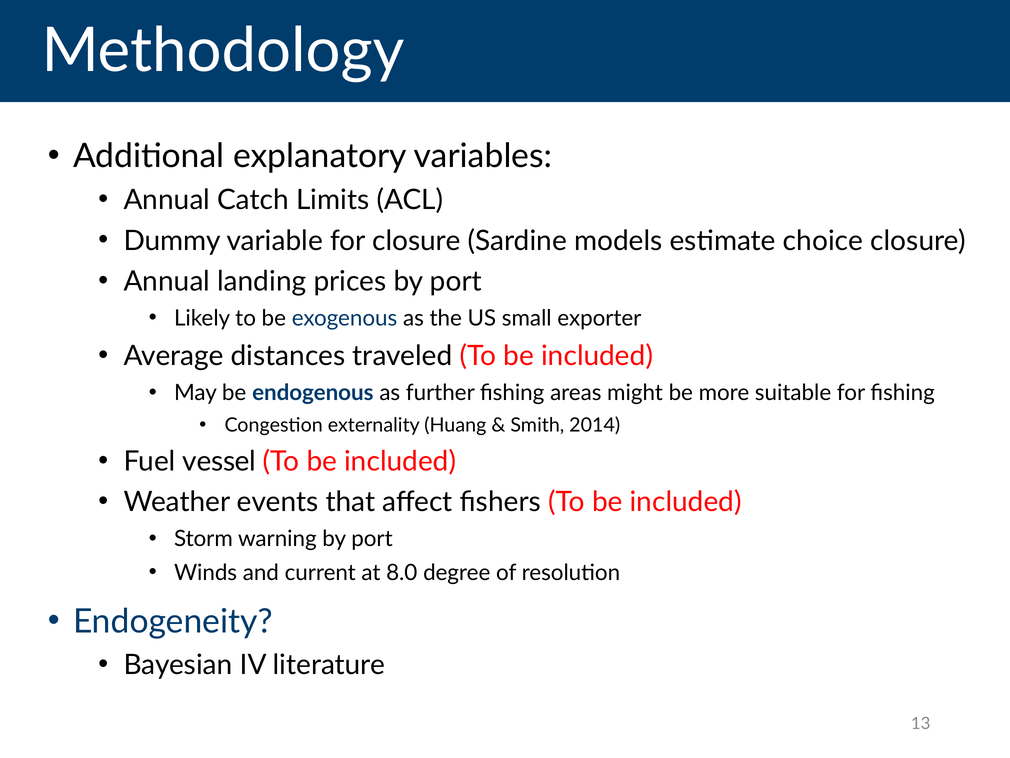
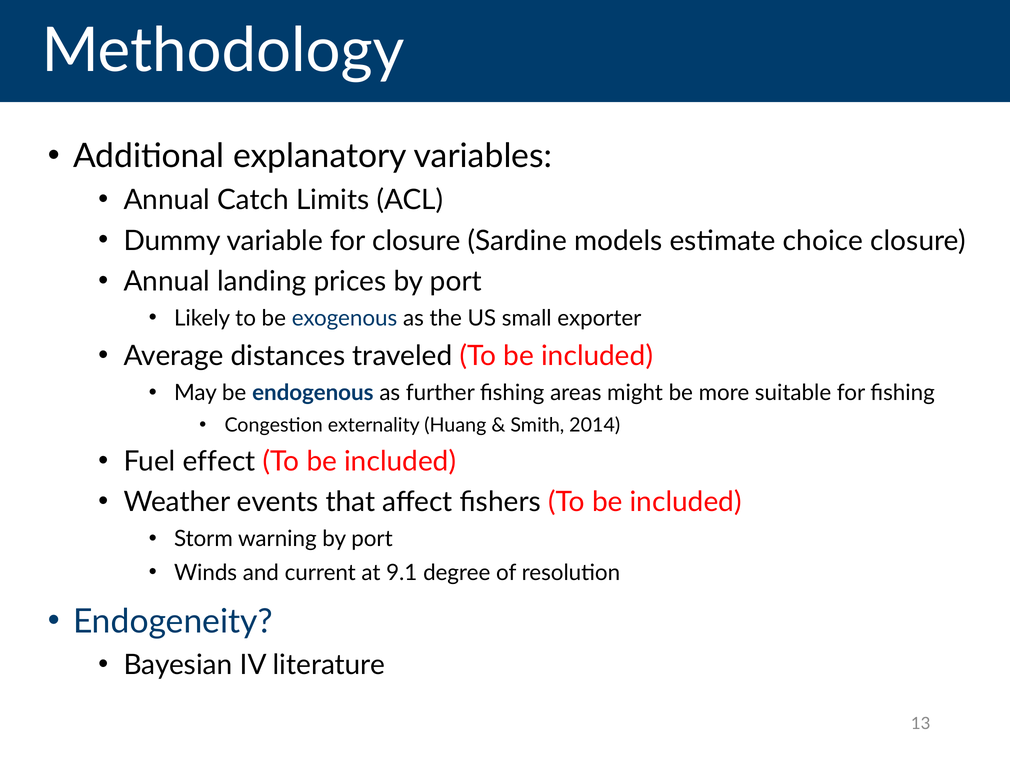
vessel: vessel -> effect
8.0: 8.0 -> 9.1
